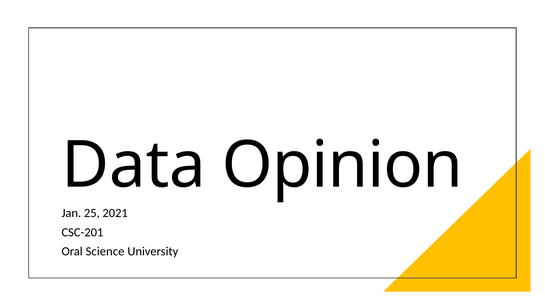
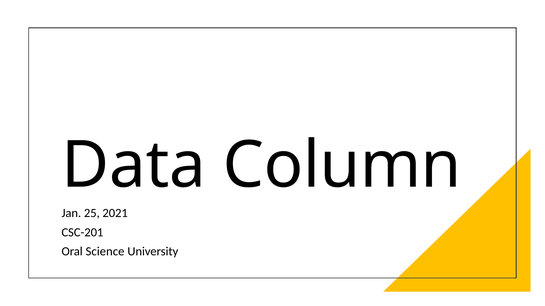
Opinion: Opinion -> Column
